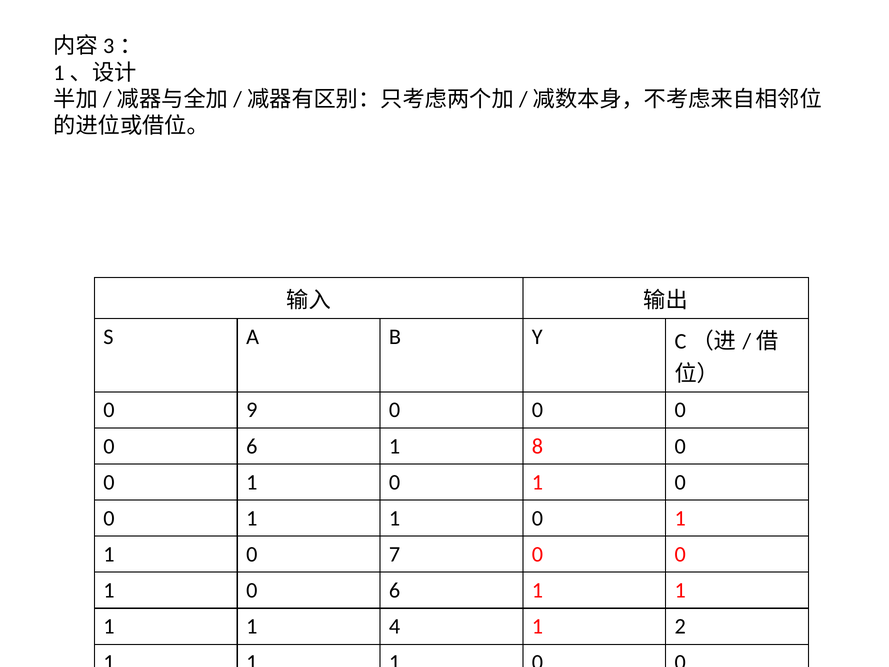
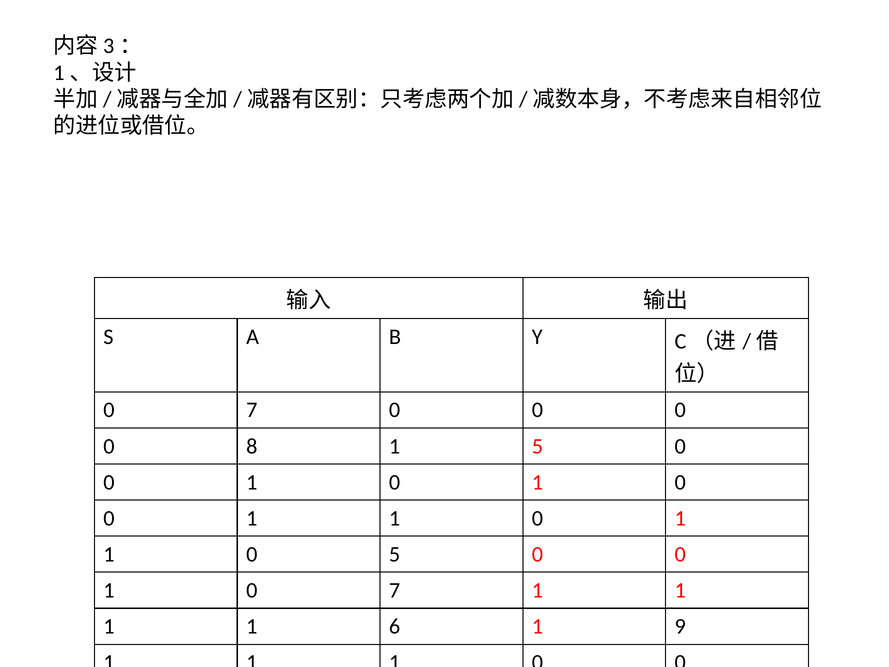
9 at (252, 410): 9 -> 7
6 at (252, 446): 6 -> 8
1 8: 8 -> 5
0 7: 7 -> 5
1 0 6: 6 -> 7
4: 4 -> 6
2: 2 -> 9
